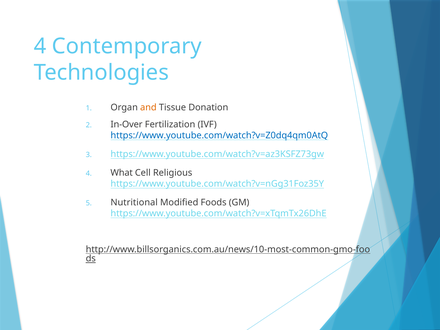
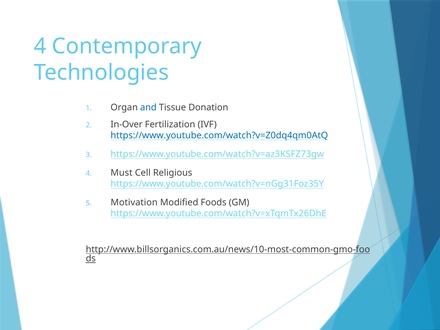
and colour: orange -> blue
What: What -> Must
Nutritional: Nutritional -> Motivation
